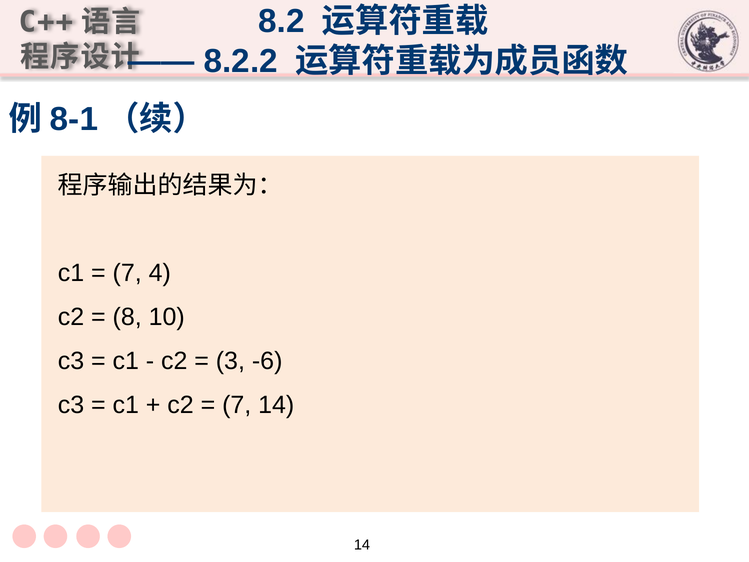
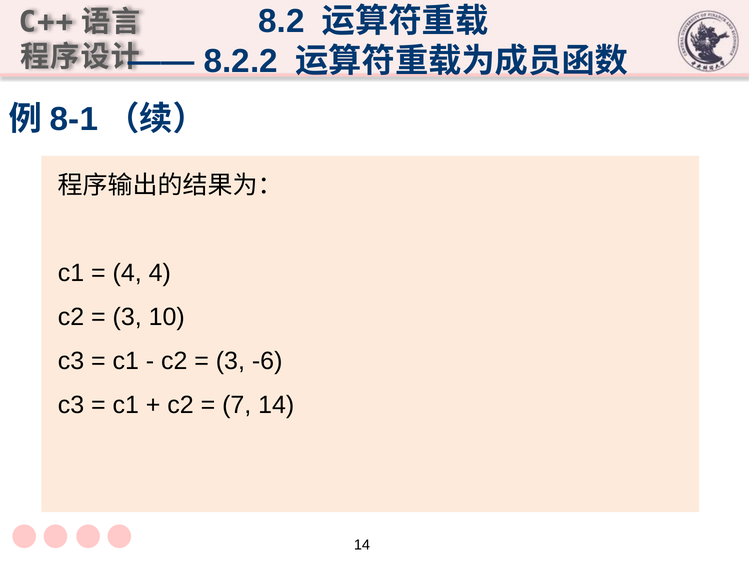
7 at (127, 273): 7 -> 4
8 at (127, 317): 8 -> 3
